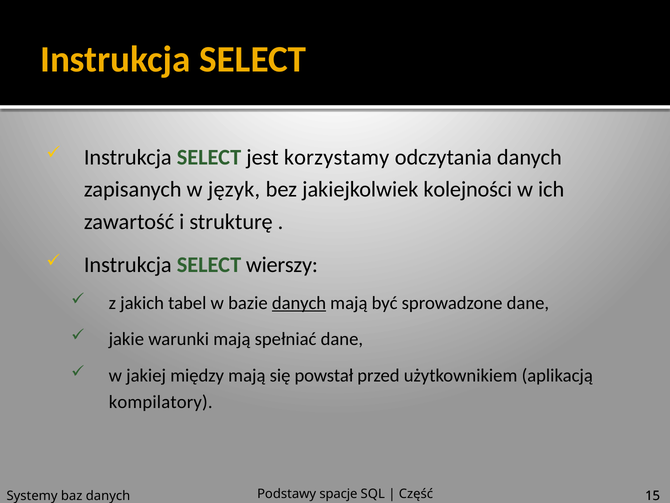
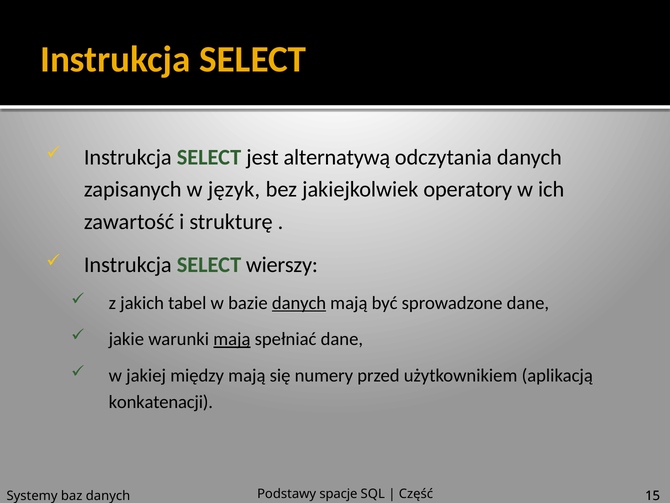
korzystamy: korzystamy -> alternatywą
kolejności: kolejności -> operatory
mają at (232, 339) underline: none -> present
powstał: powstał -> numery
kompilatory: kompilatory -> konkatenacji
